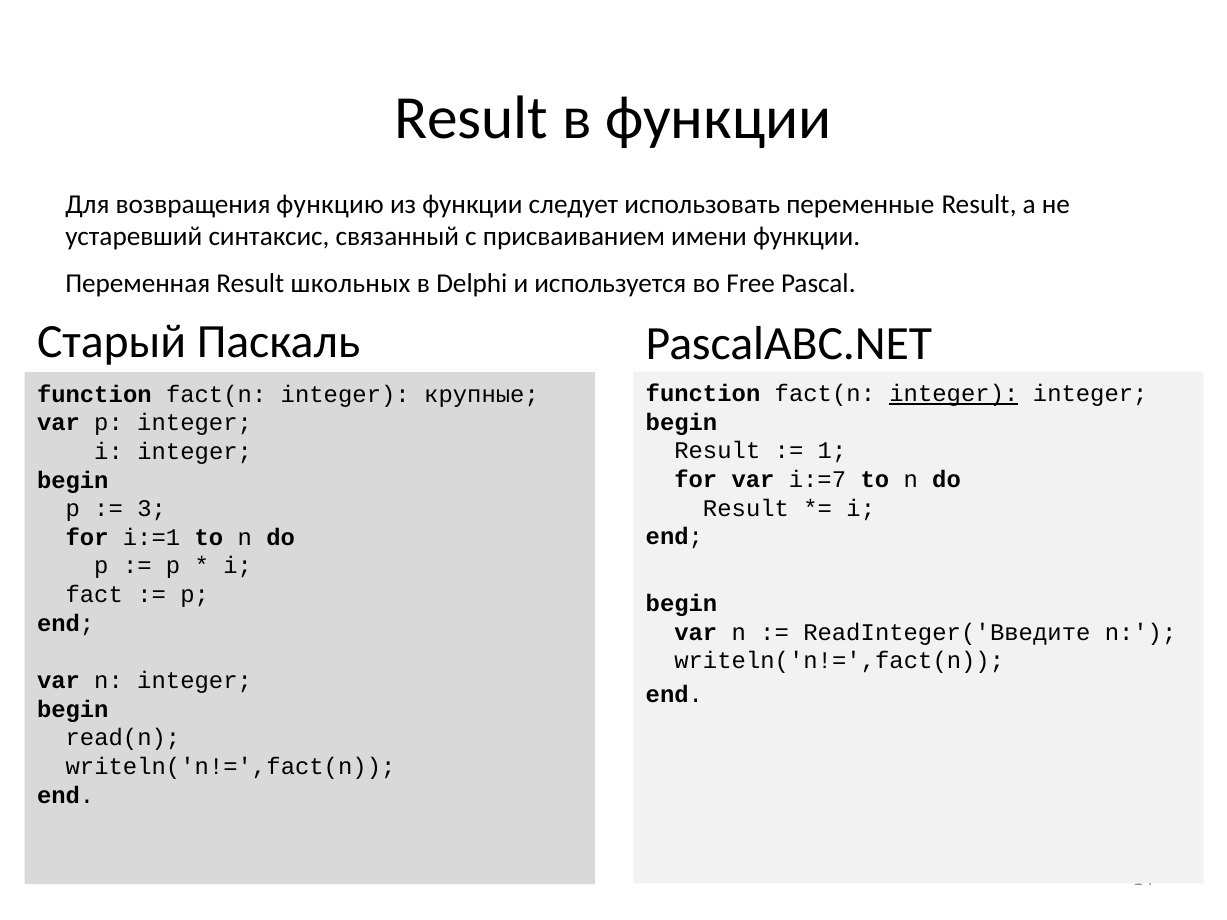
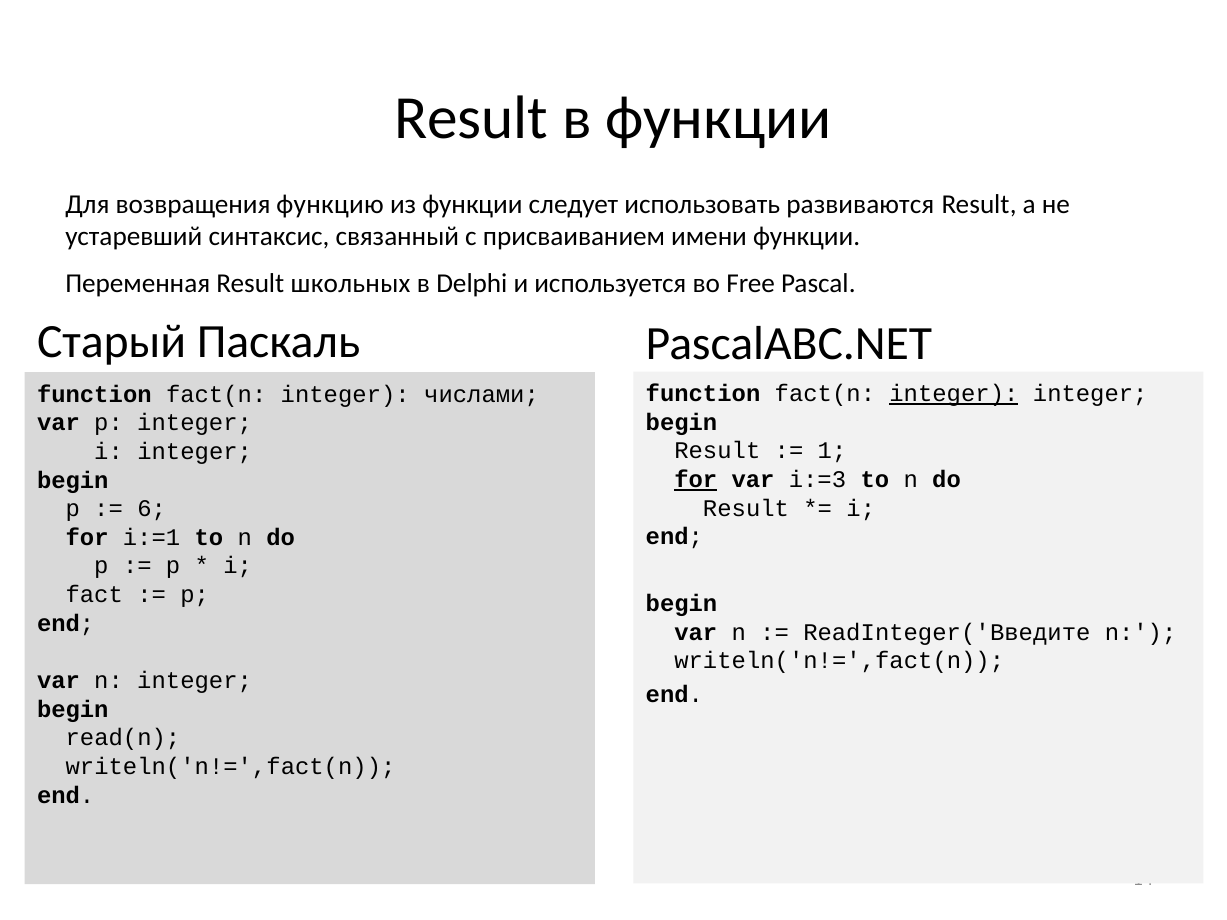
переменные: переменные -> развиваются
крупные: крупные -> числами
for at (696, 480) underline: none -> present
i:=7: i:=7 -> i:=3
3: 3 -> 6
